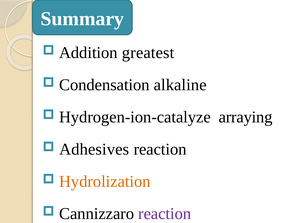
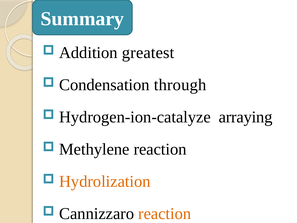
alkaline: alkaline -> through
Adhesives: Adhesives -> Methylene
reaction at (165, 213) colour: purple -> orange
